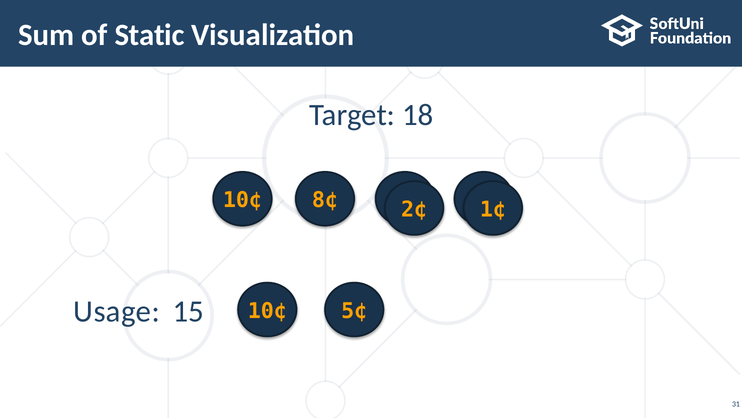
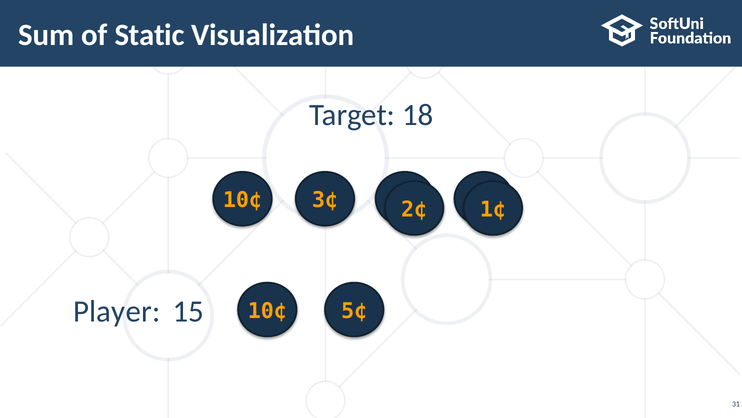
8¢: 8¢ -> 3¢
Usage: Usage -> Player
